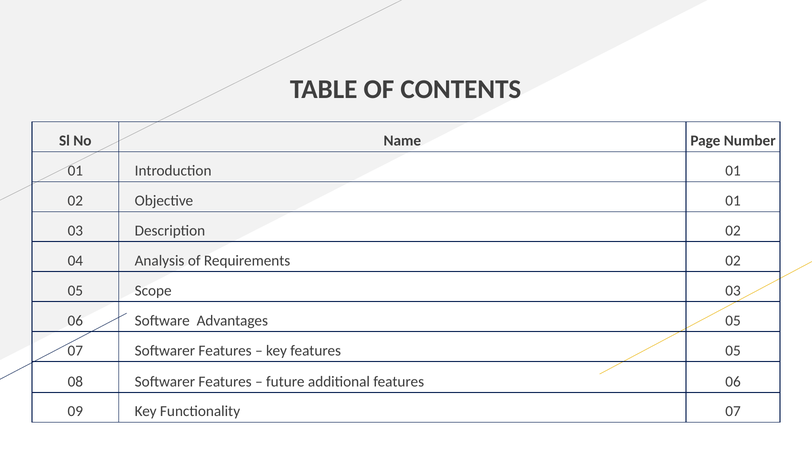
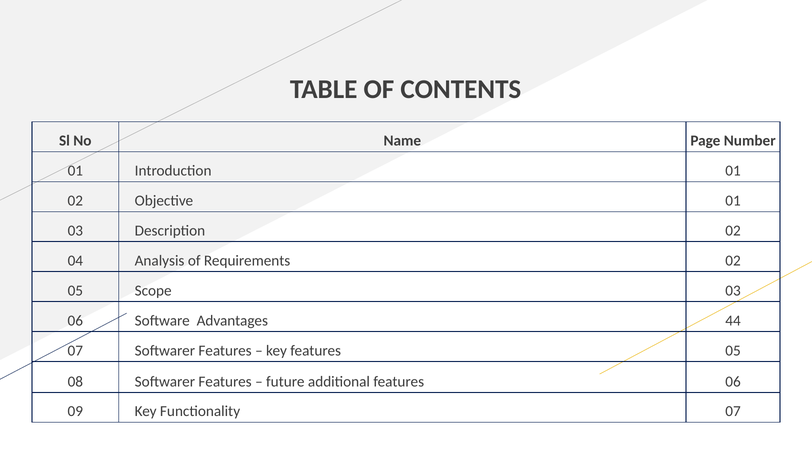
Advantages 05: 05 -> 44
